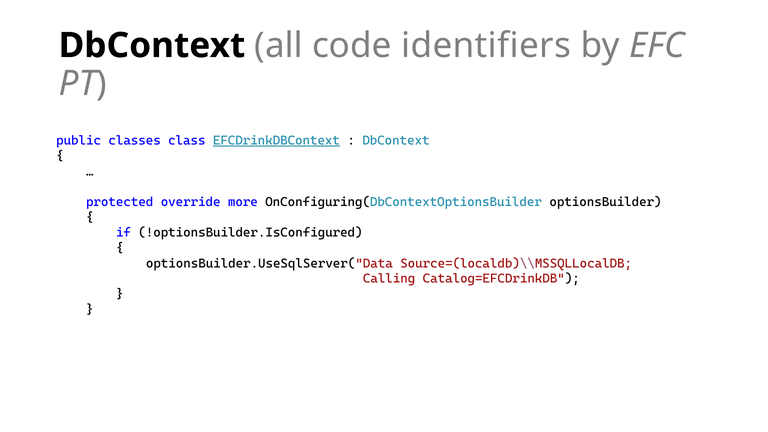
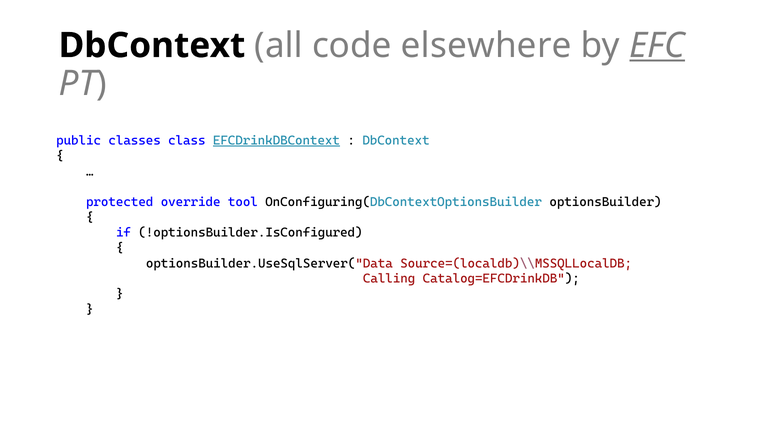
identifiers: identifiers -> elsewhere
EFC underline: none -> present
more: more -> tool
